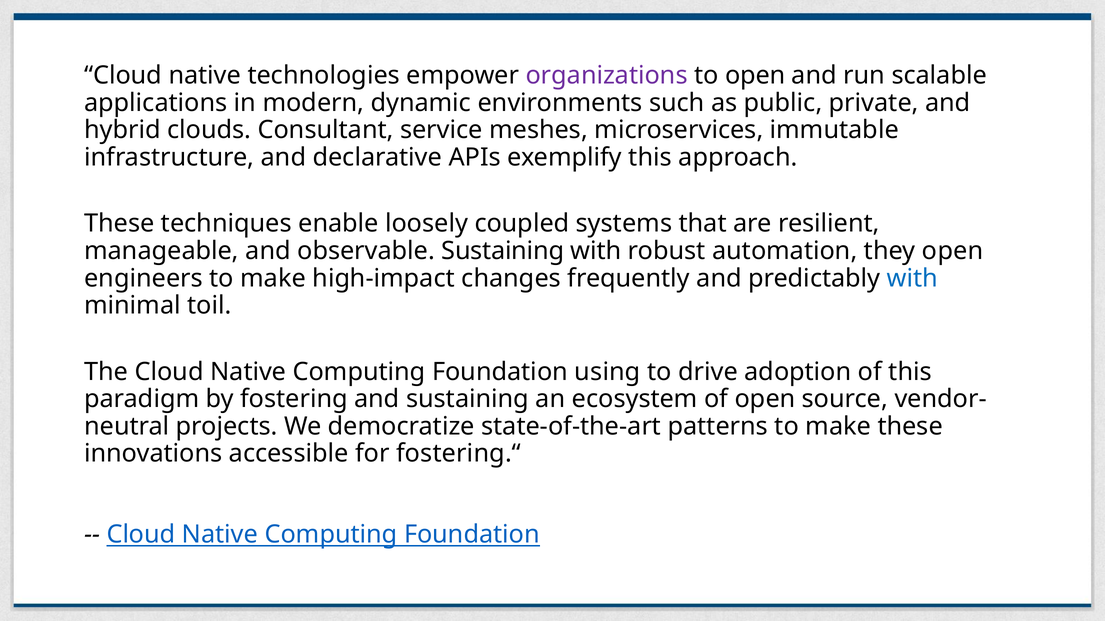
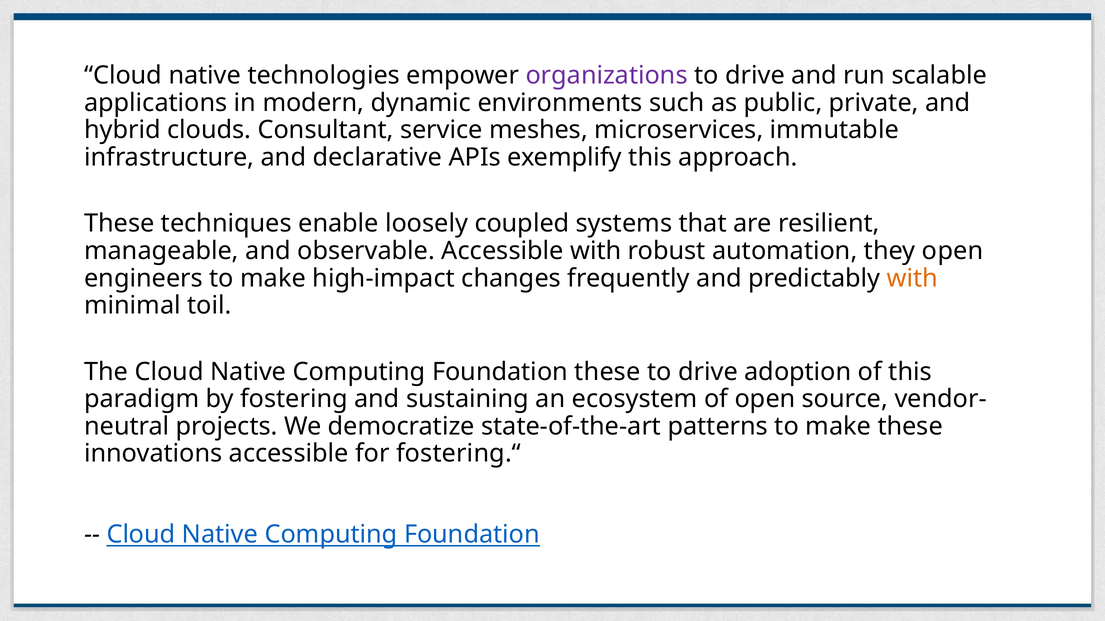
open at (755, 76): open -> drive
observable Sustaining: Sustaining -> Accessible
with at (913, 278) colour: blue -> orange
Foundation using: using -> these
